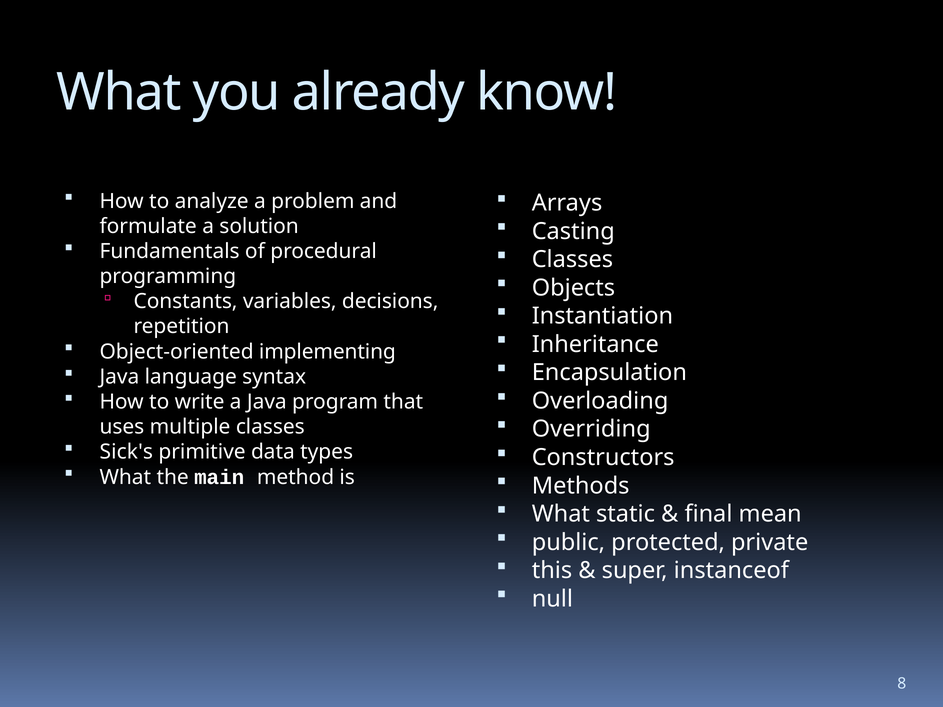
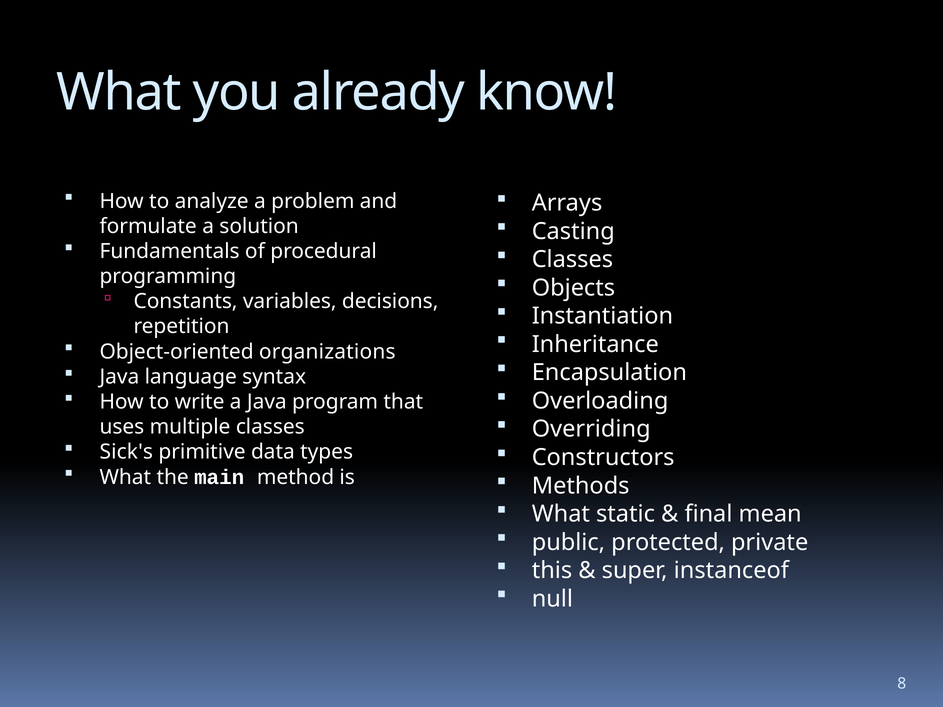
implementing: implementing -> organizations
